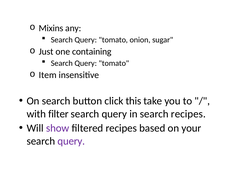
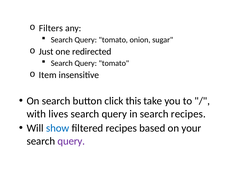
Mixins: Mixins -> Filters
containing: containing -> redirected
filter: filter -> lives
show colour: purple -> blue
